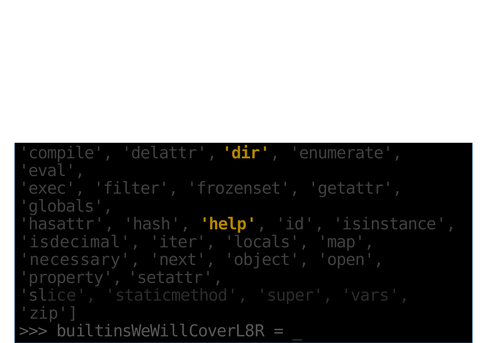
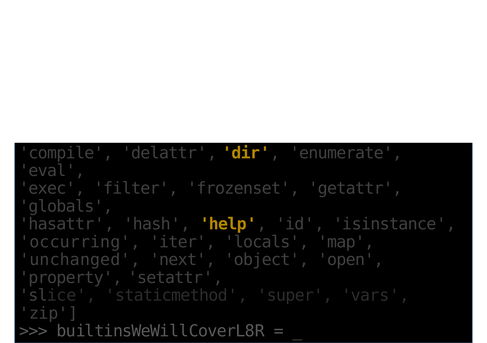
isdecimal: isdecimal -> occurring
necessary: necessary -> unchanged
